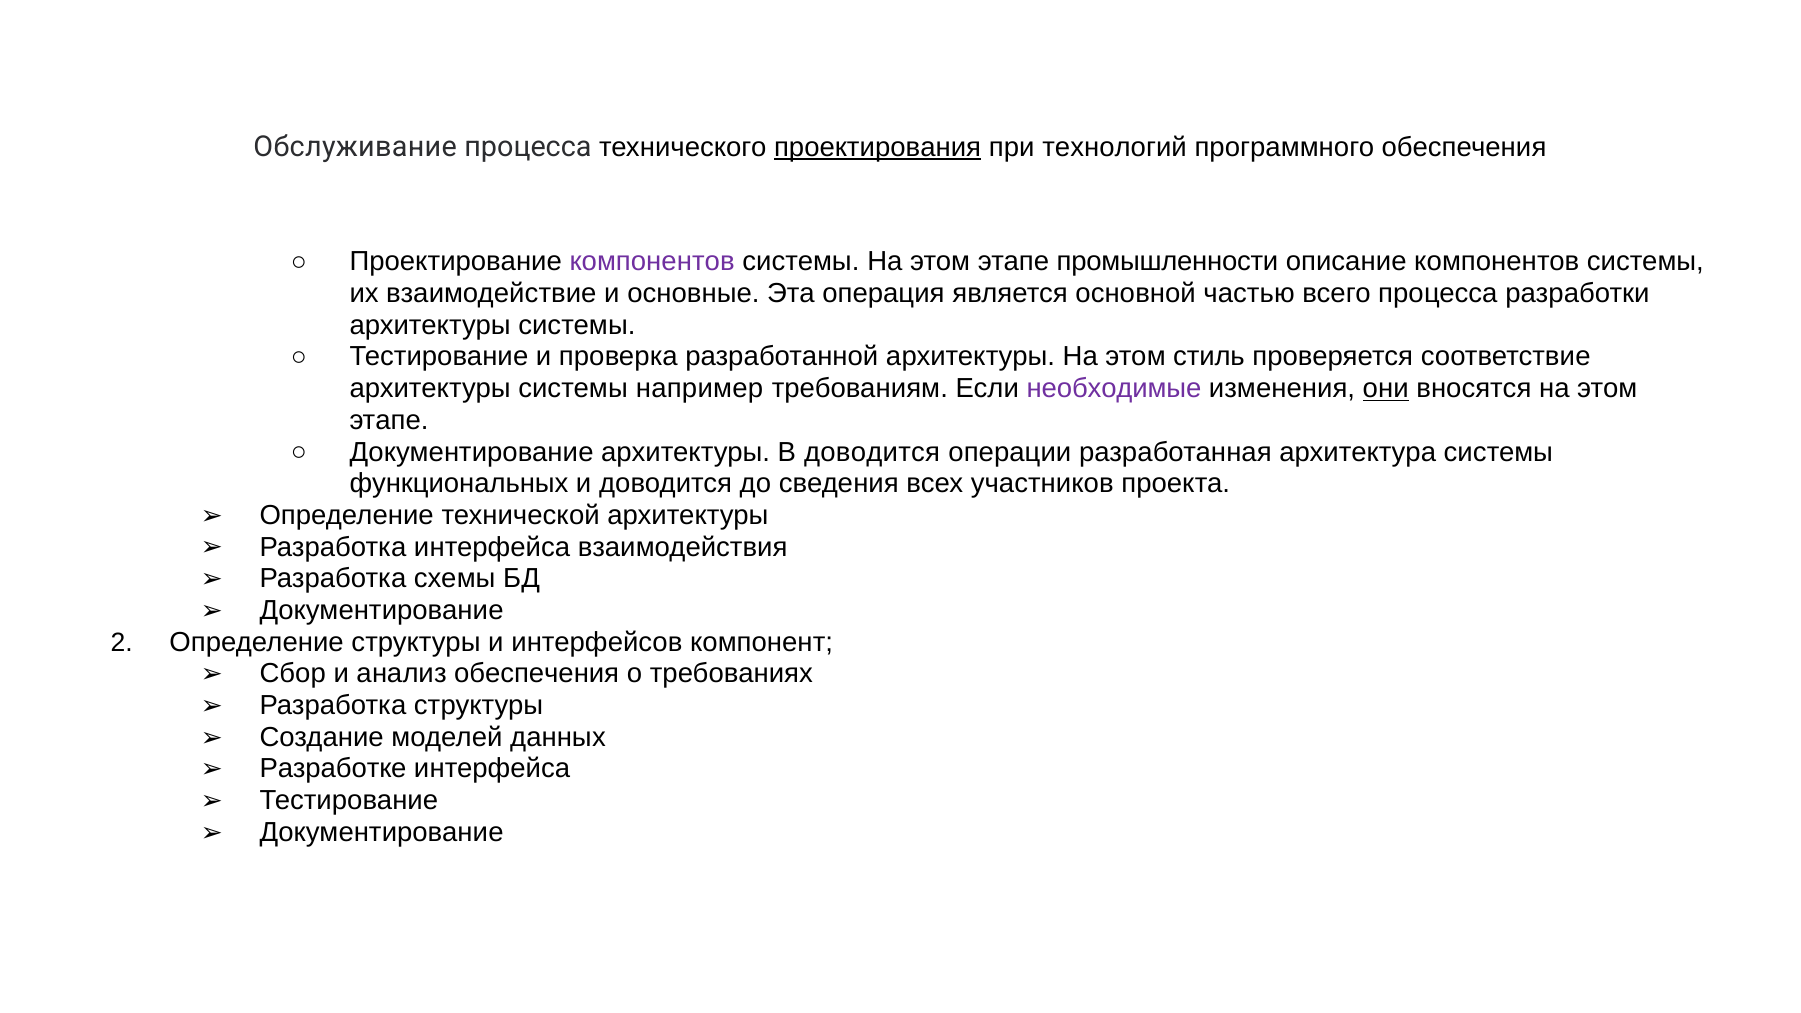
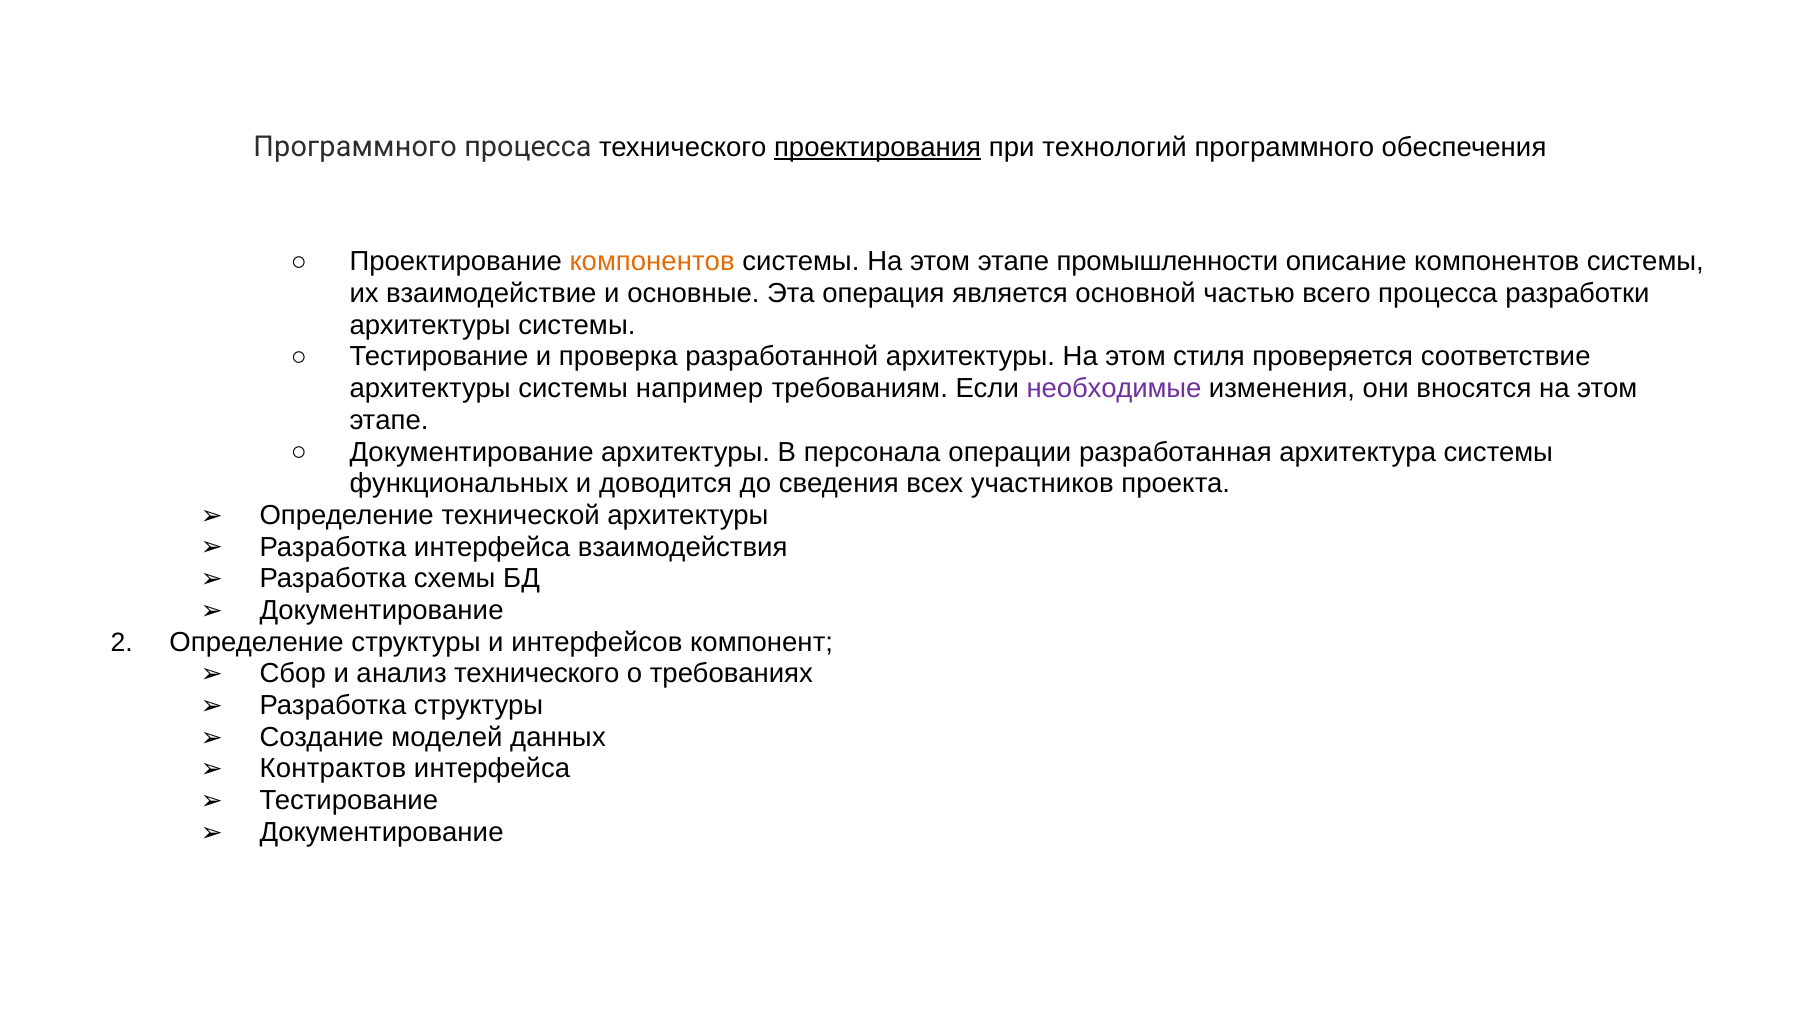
Обслуживание at (355, 147): Обслуживание -> Программного
компонентов at (652, 262) colour: purple -> orange
стиль: стиль -> стиля
они underline: present -> none
В доводится: доводится -> персонала
анализ обеспечения: обеспечения -> технического
Разработке: Разработке -> Контрактов
